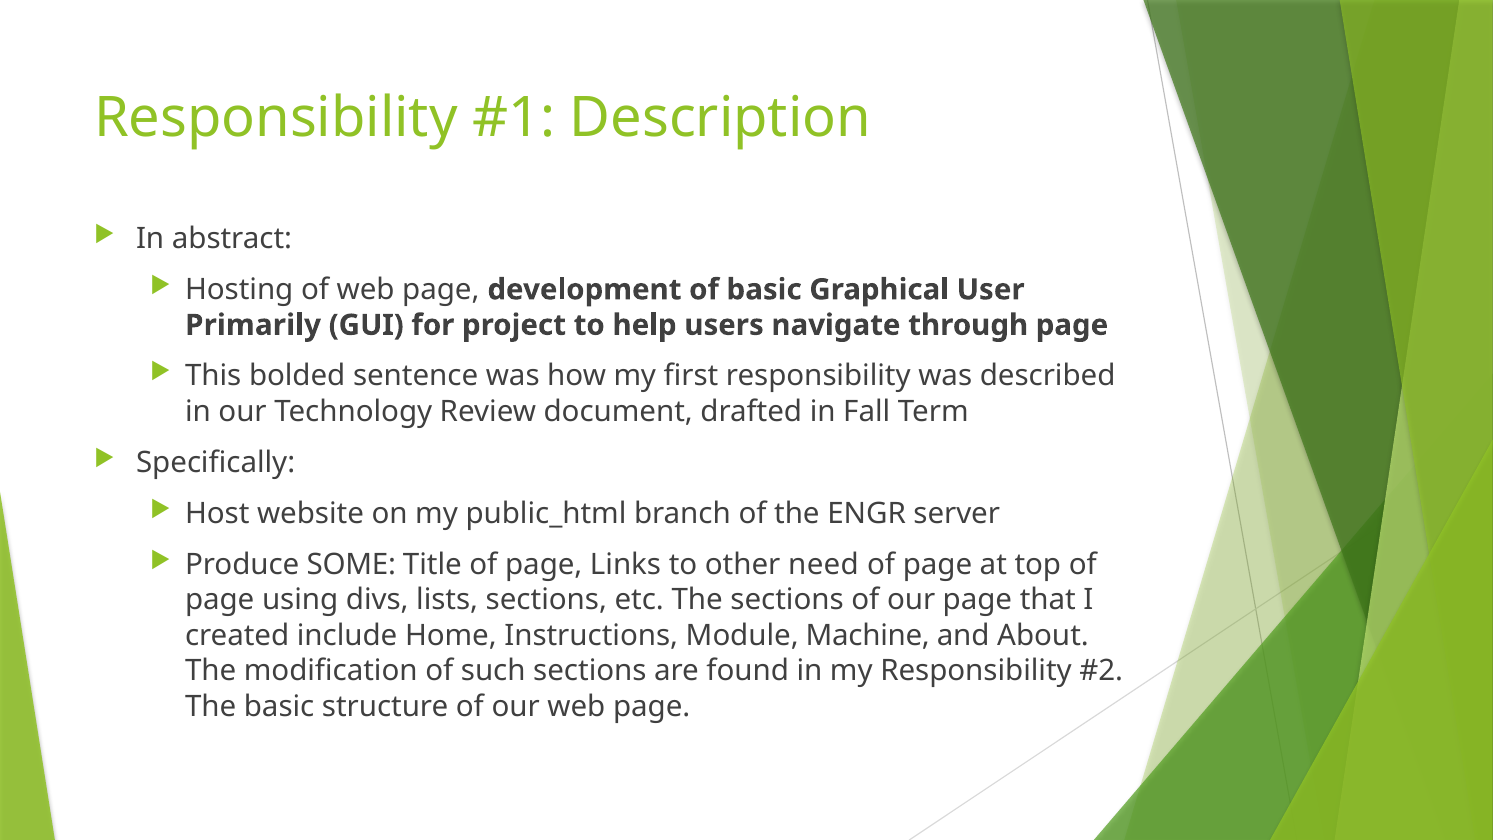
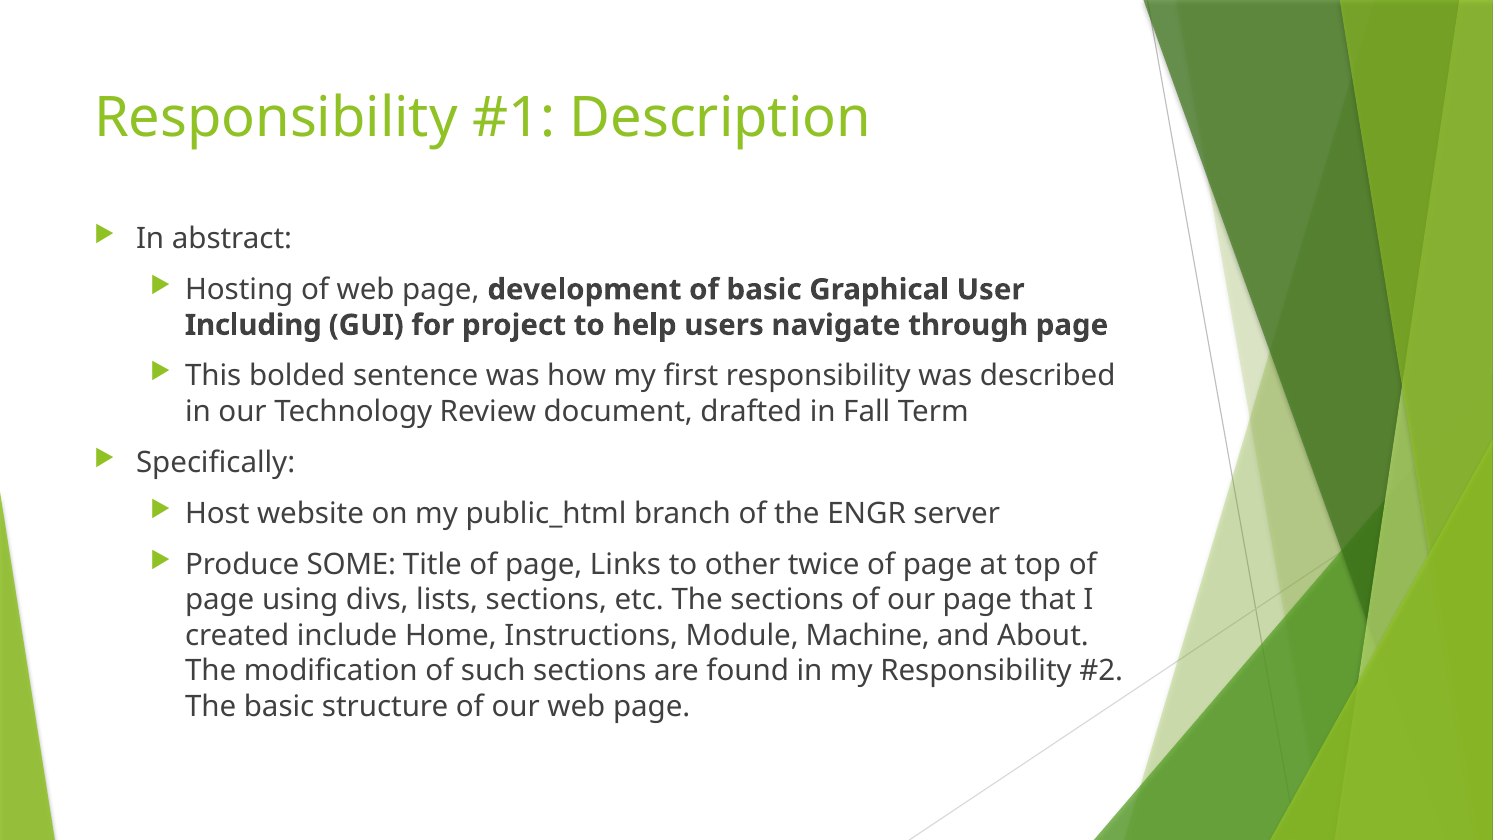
Primarily: Primarily -> Including
need: need -> twice
